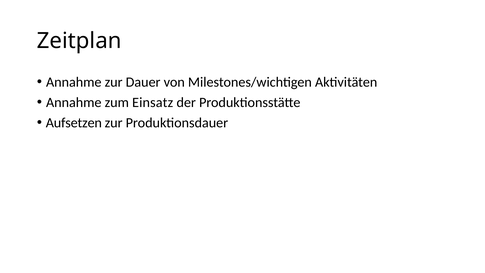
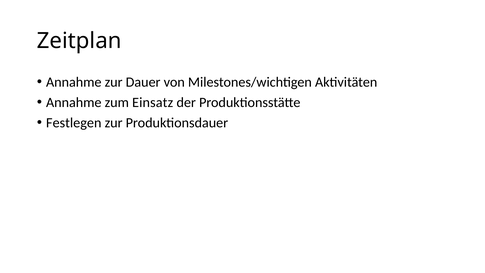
Aufsetzen: Aufsetzen -> Festlegen
